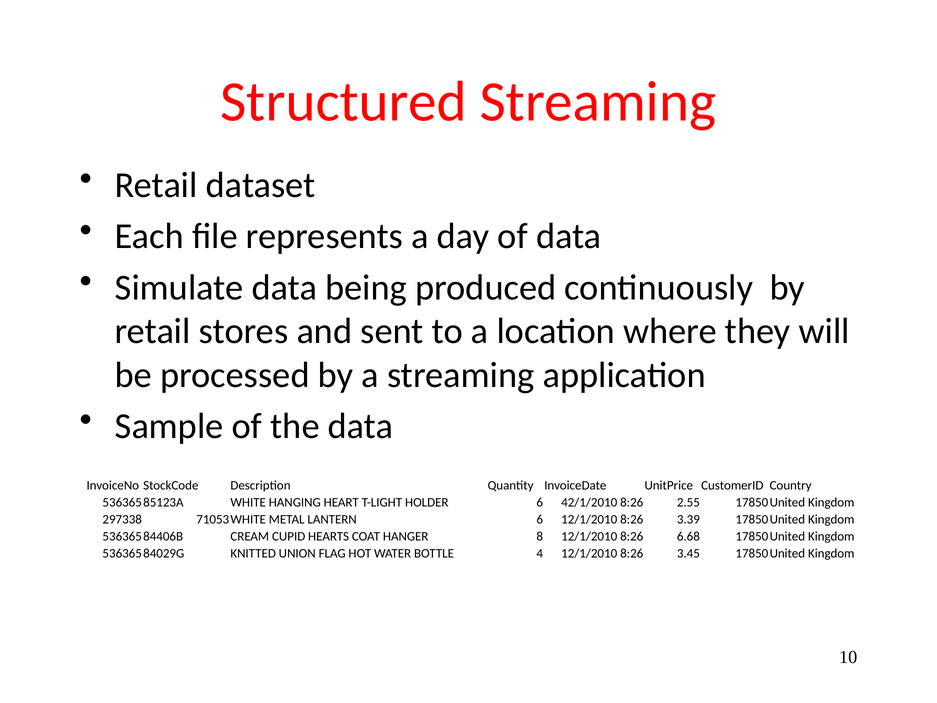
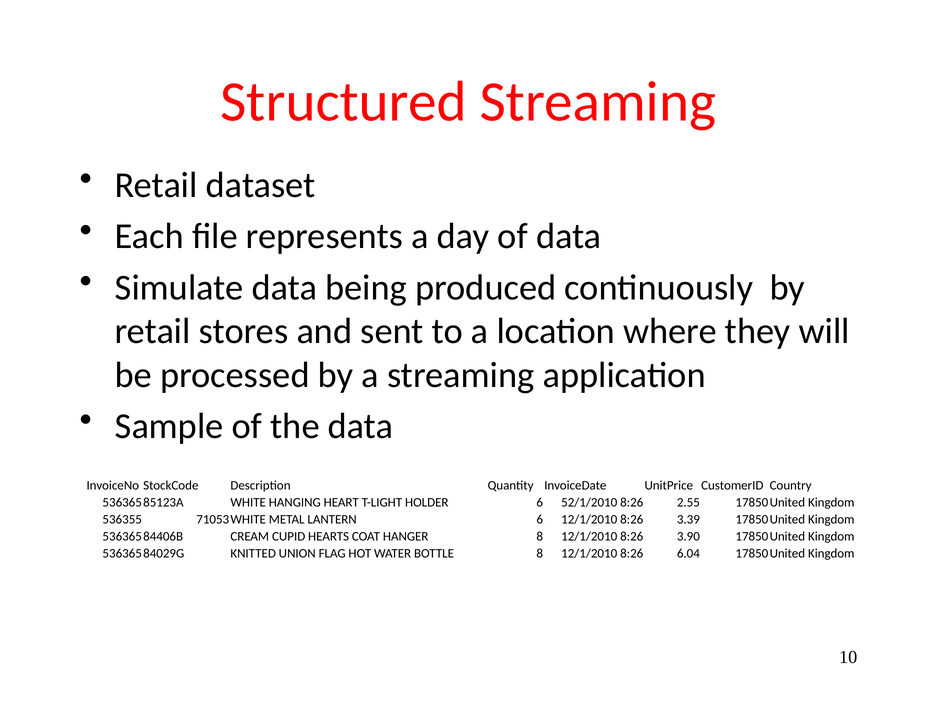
42/1/2010: 42/1/2010 -> 52/1/2010
297338: 297338 -> 536355
6.68: 6.68 -> 3.90
BOTTLE 4: 4 -> 8
3.45: 3.45 -> 6.04
